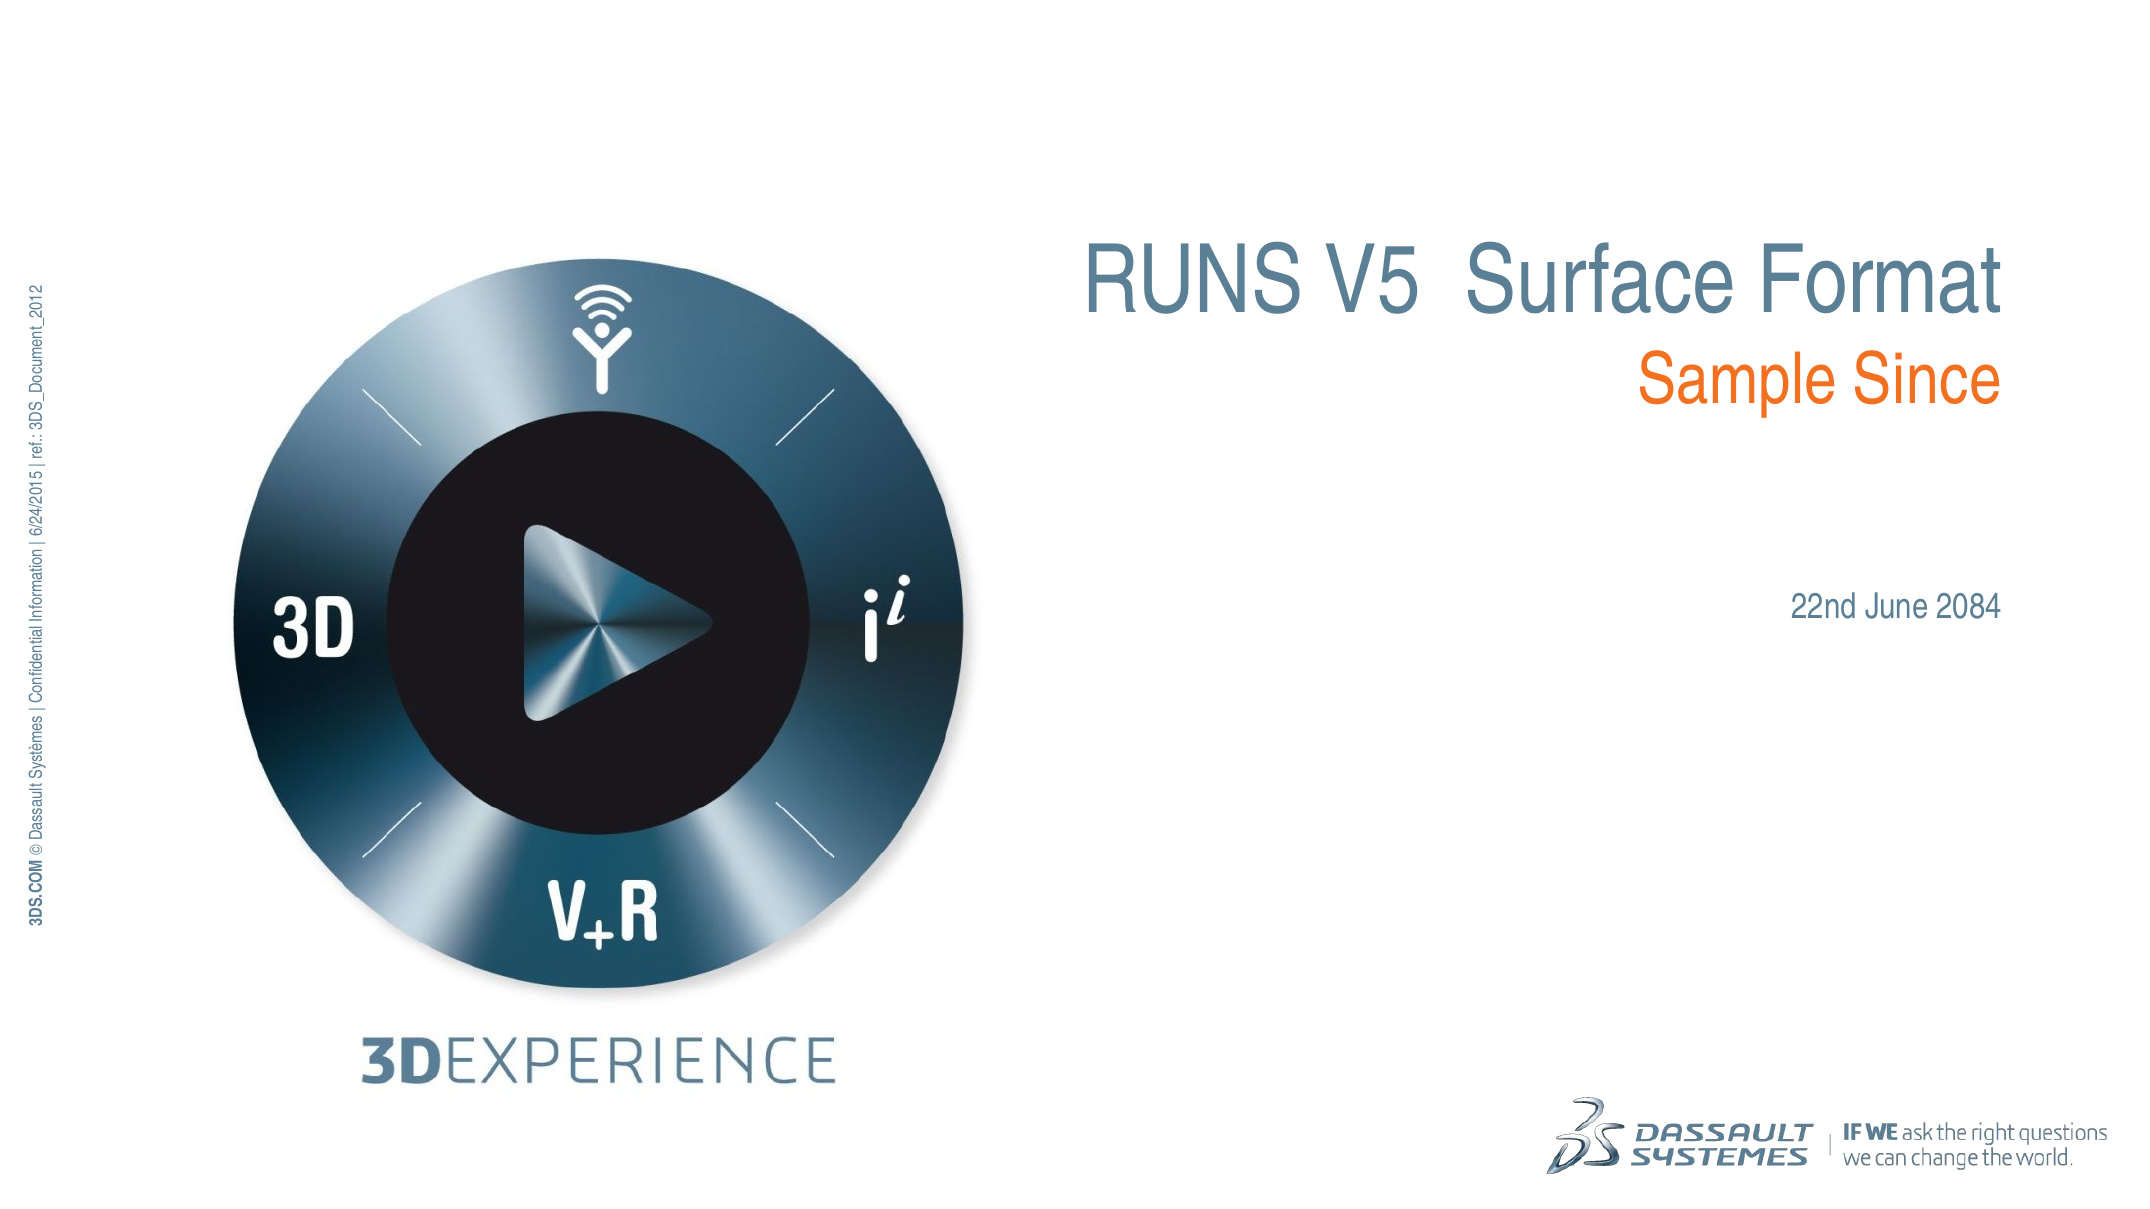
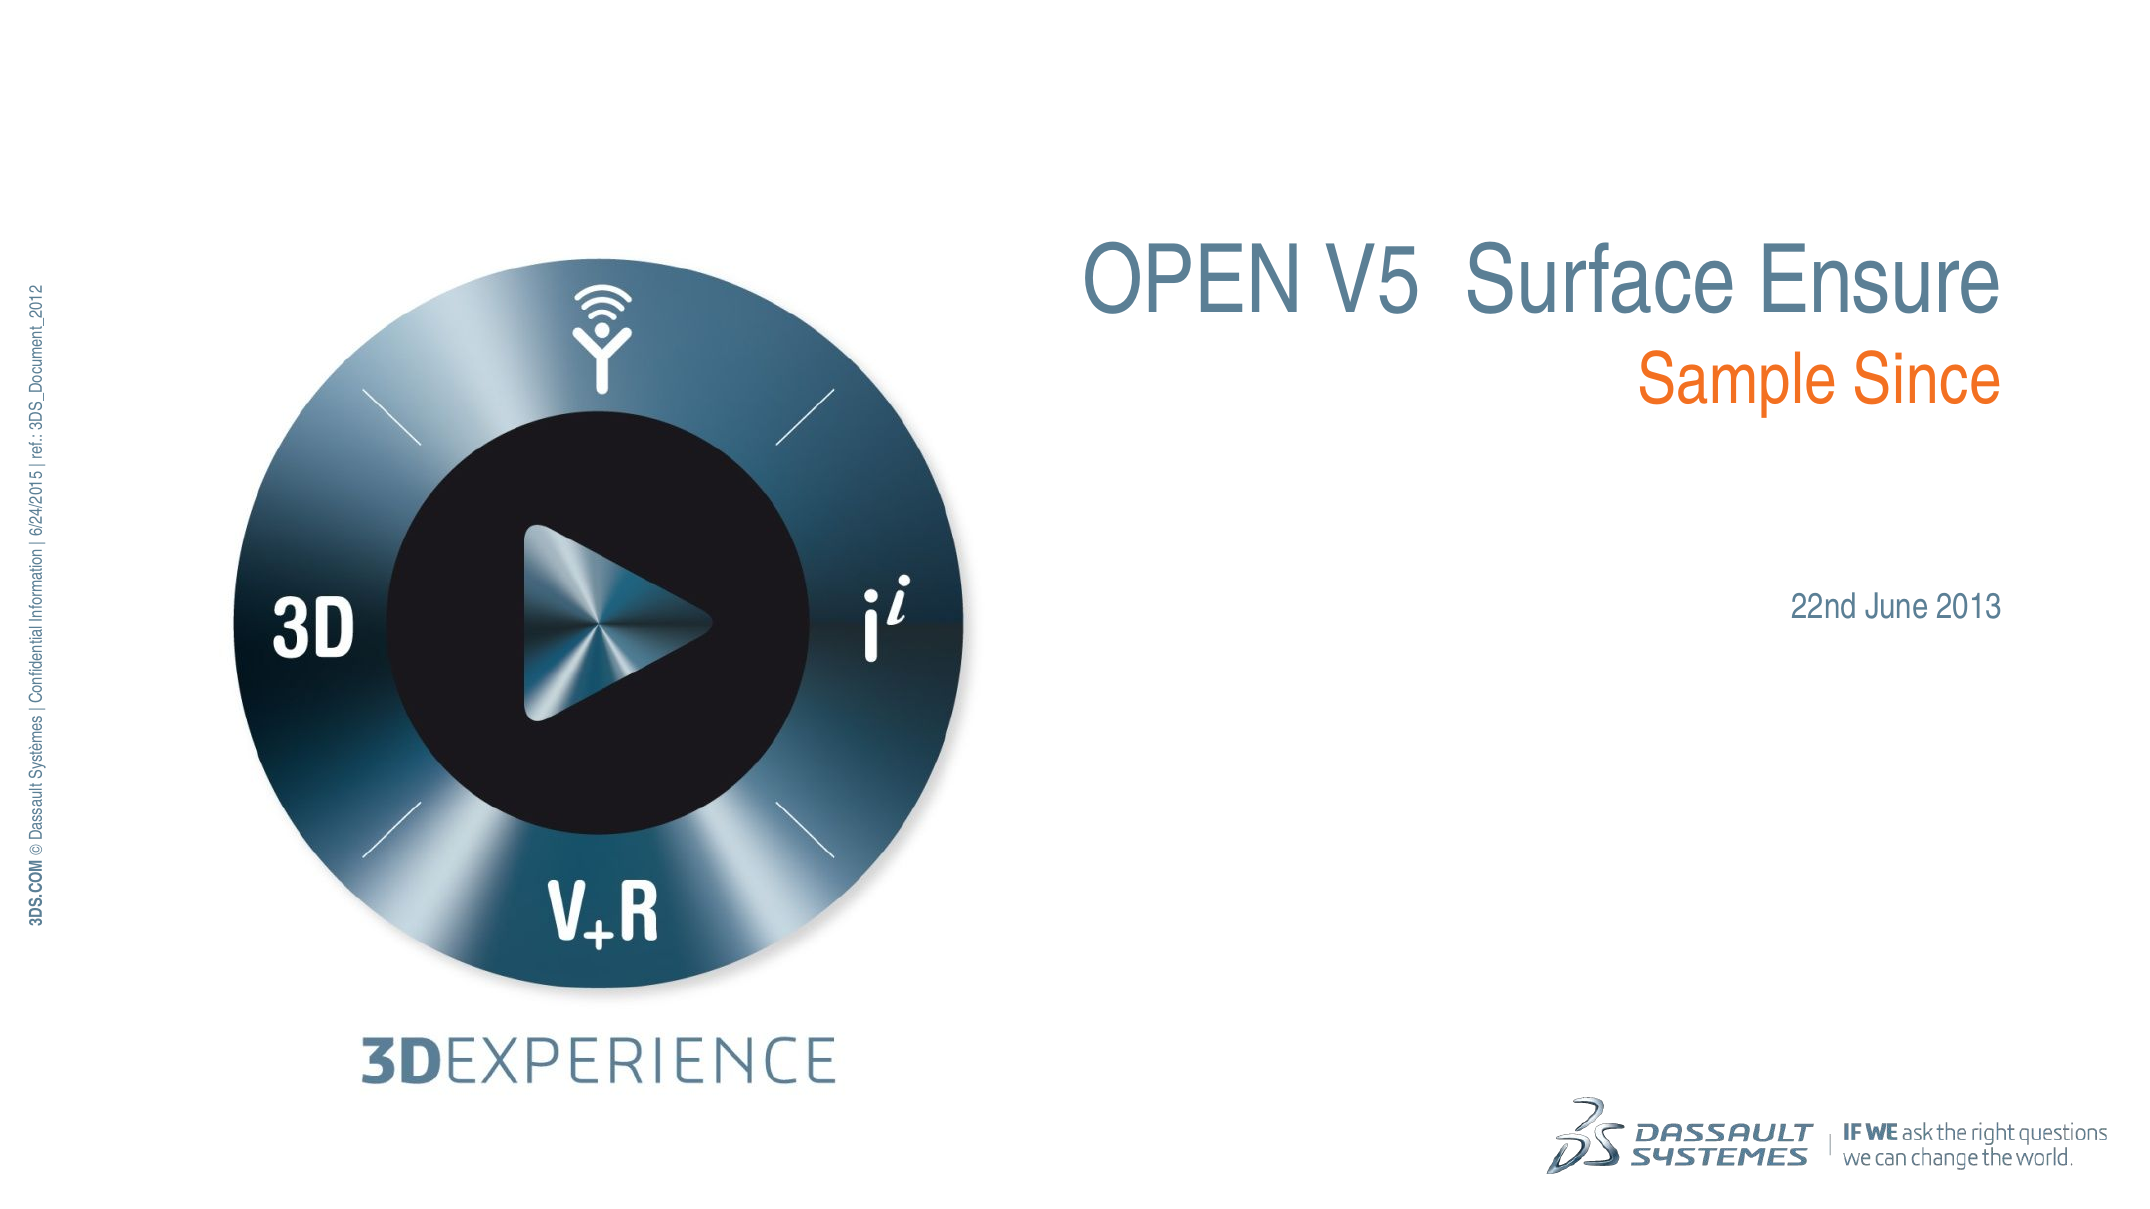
RUNS: RUNS -> OPEN
Format: Format -> Ensure
2084: 2084 -> 2013
